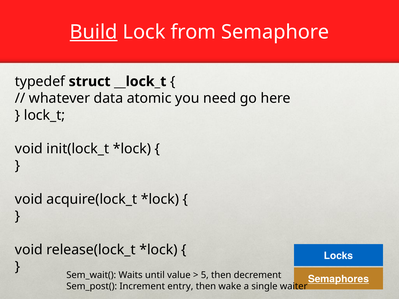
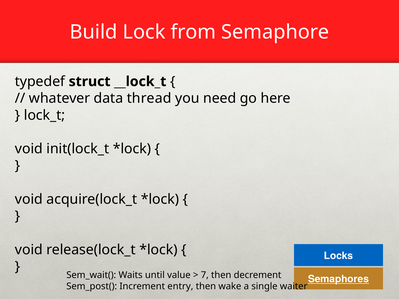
Build underline: present -> none
atomic: atomic -> thread
5: 5 -> 7
